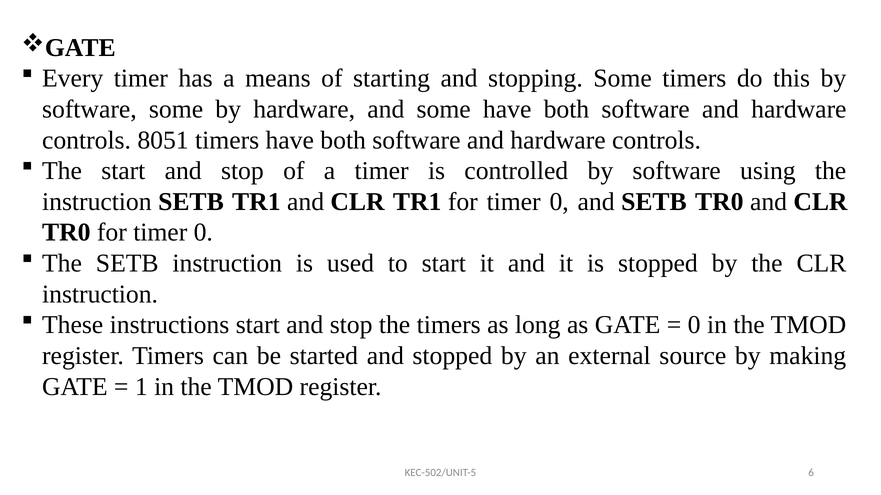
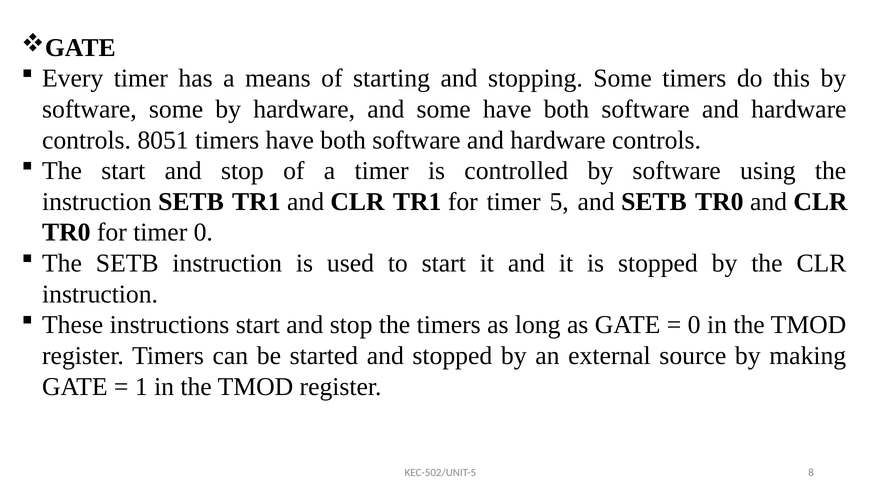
TR1 for timer 0: 0 -> 5
6: 6 -> 8
